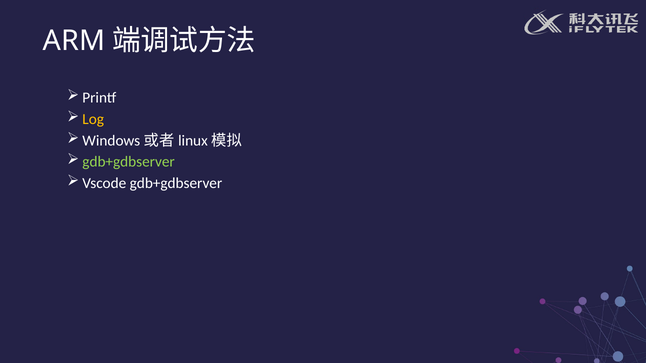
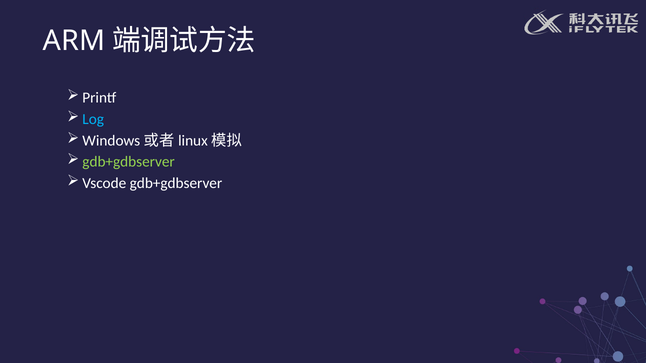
Log colour: yellow -> light blue
